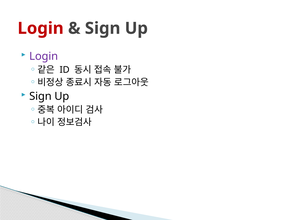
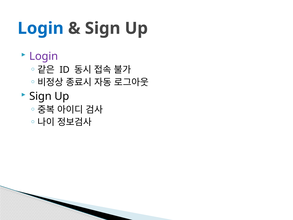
Login at (41, 28) colour: red -> blue
